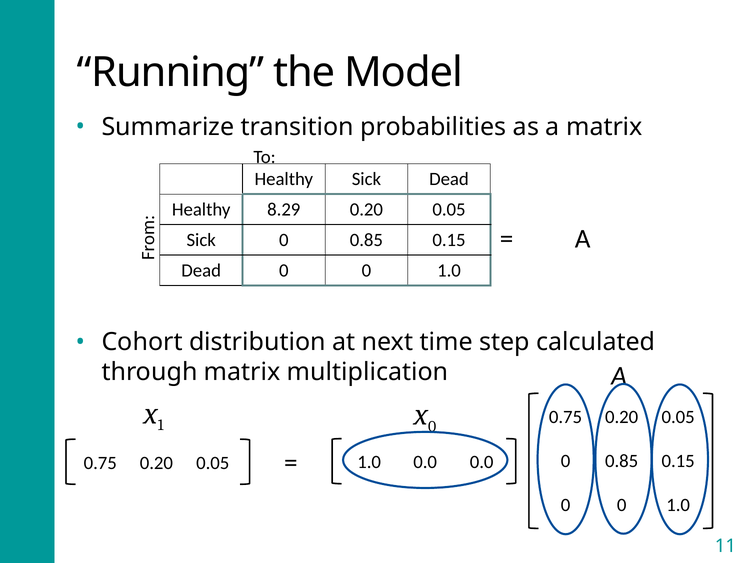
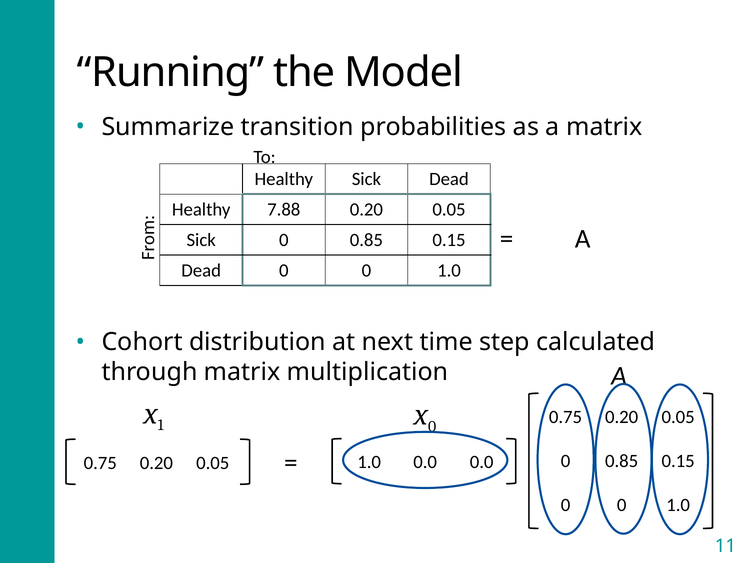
8.29: 8.29 -> 7.88
